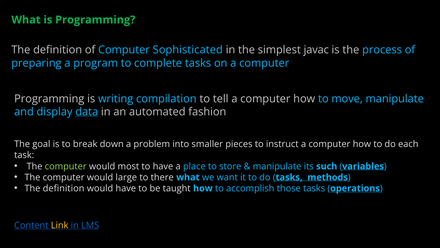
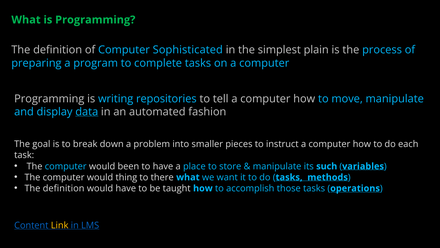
javac: javac -> plain
compilation: compilation -> repositories
computer at (66, 166) colour: light green -> light blue
most: most -> been
large: large -> thing
